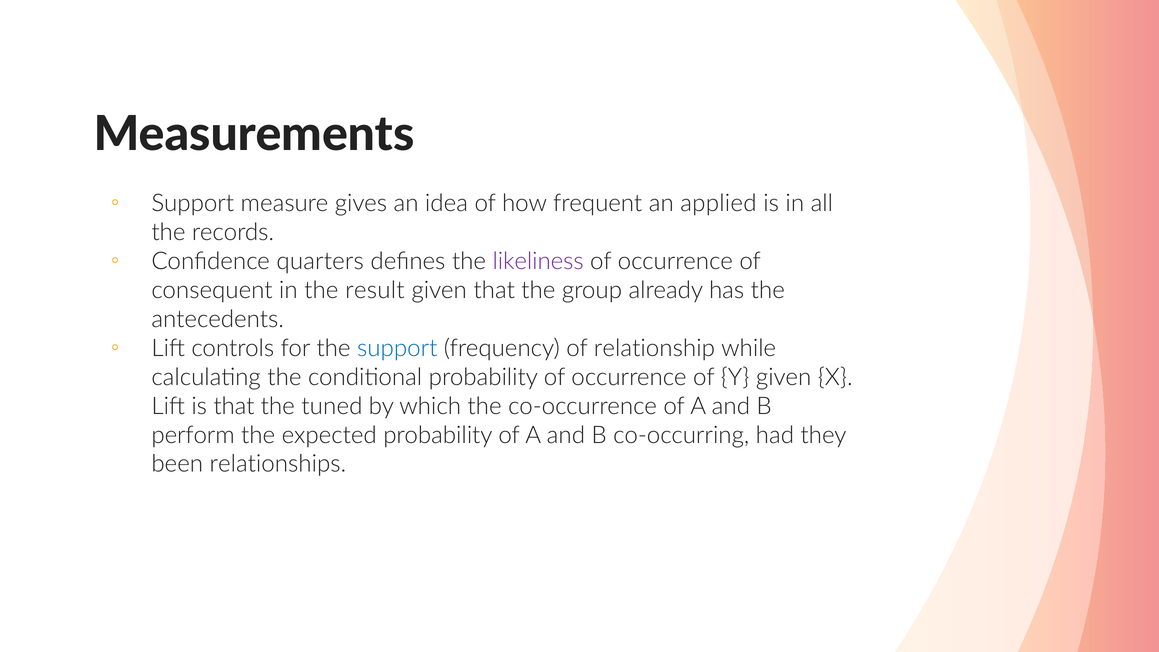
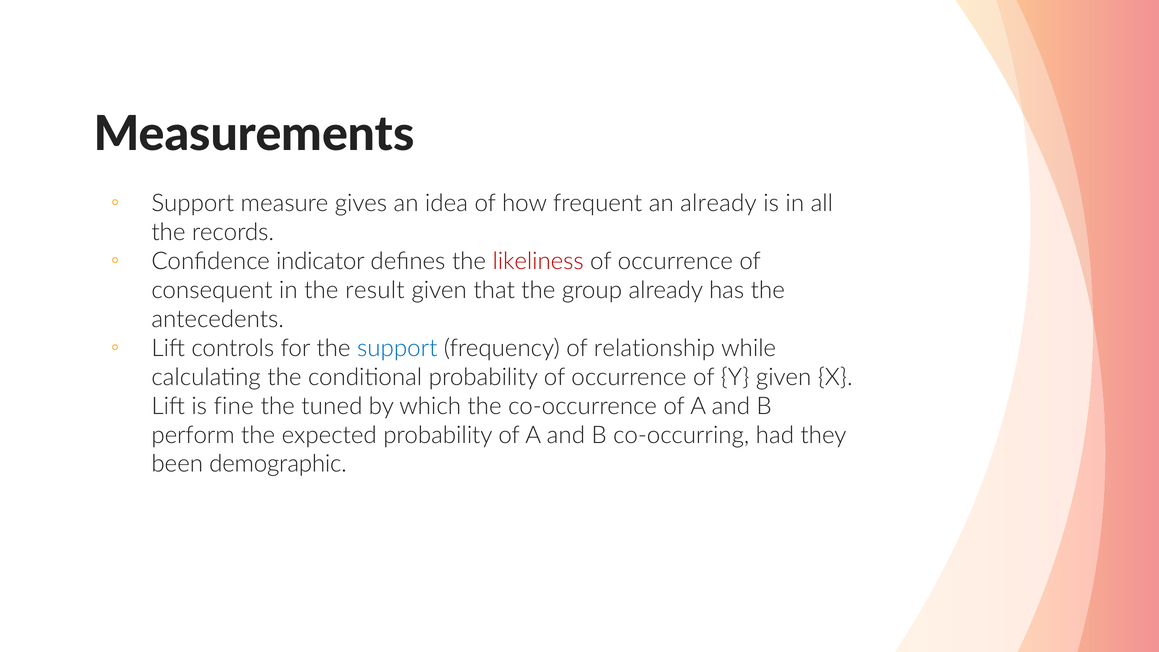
an applied: applied -> already
quarters: quarters -> indicator
likeliness colour: purple -> red
is that: that -> fine
relationships: relationships -> demographic
